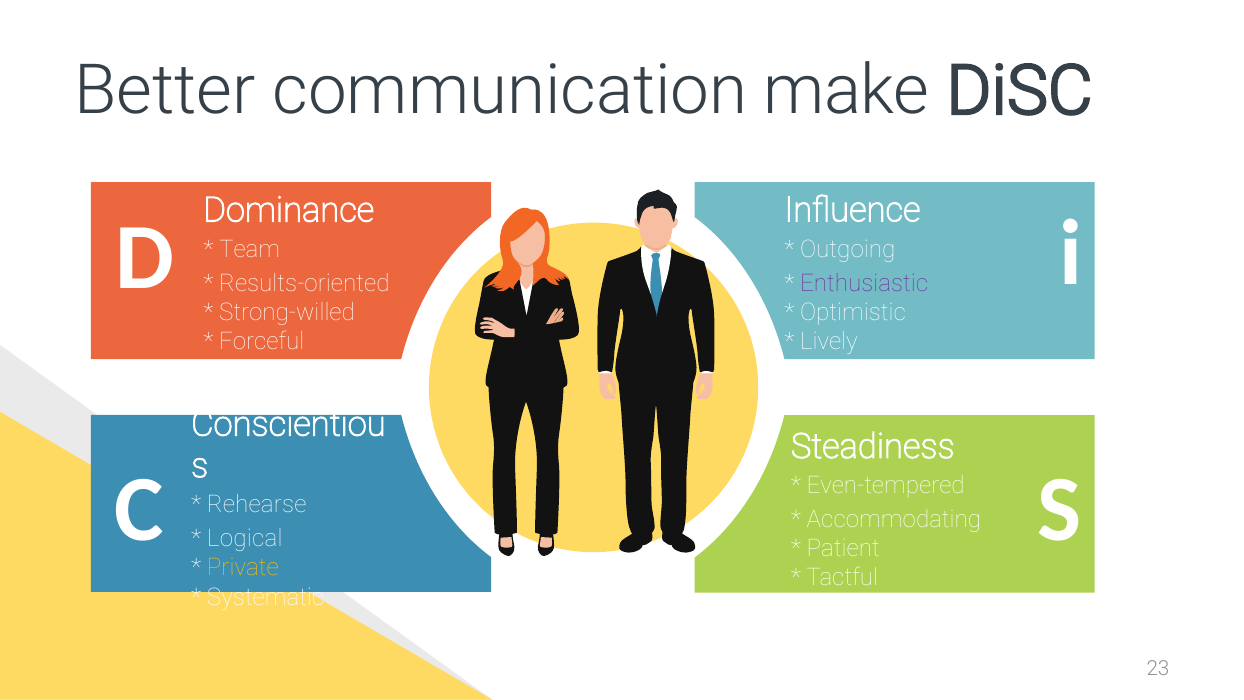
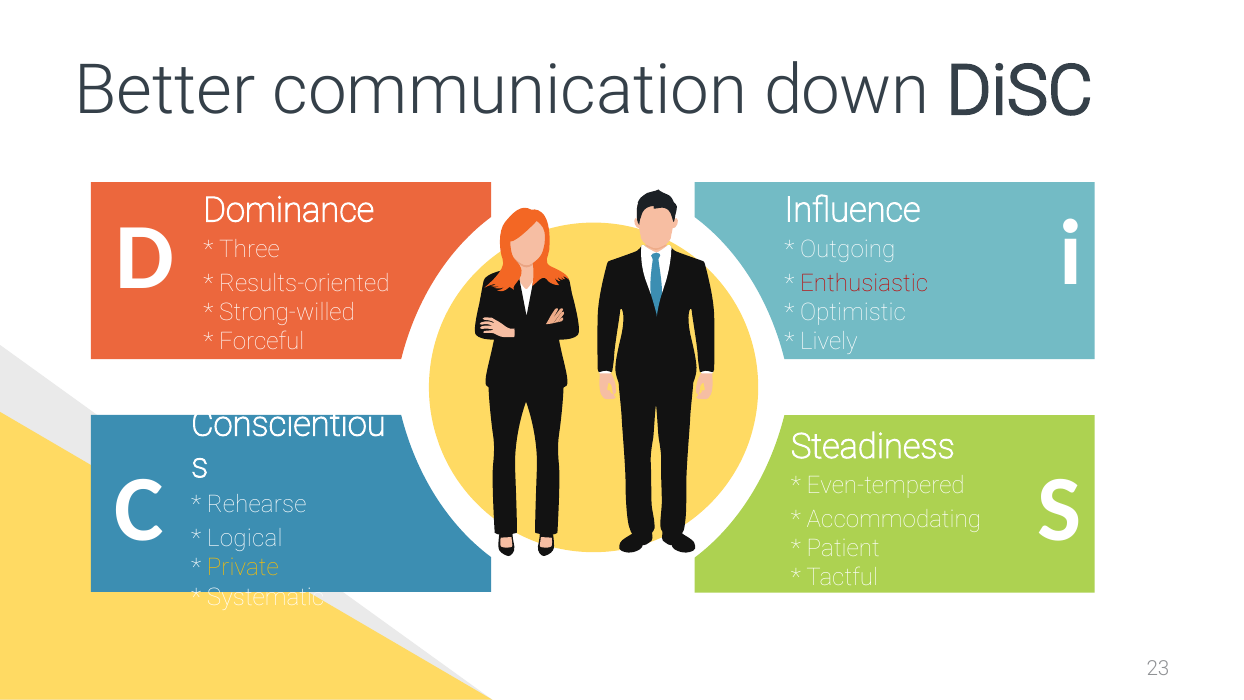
make: make -> down
Team: Team -> Three
Enthusiastic colour: purple -> red
